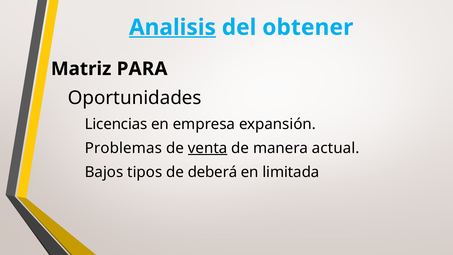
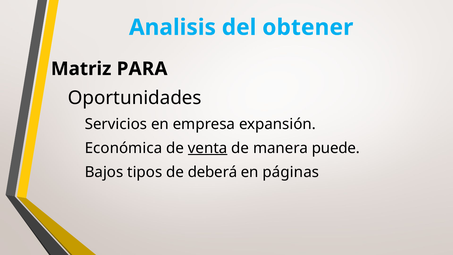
Analisis underline: present -> none
Licencias: Licencias -> Servicios
Problemas: Problemas -> Económica
actual: actual -> puede
limitada: limitada -> páginas
